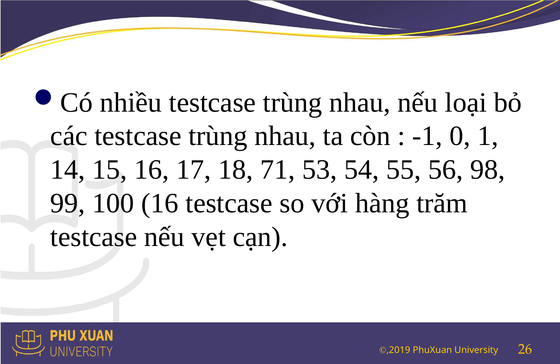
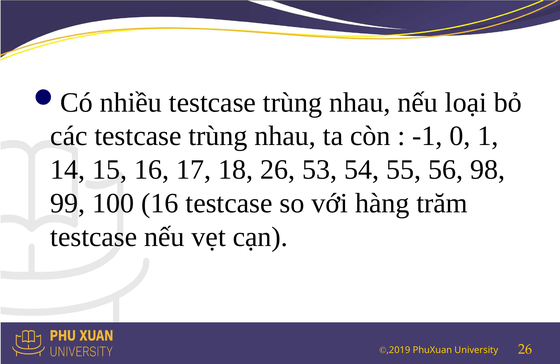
18 71: 71 -> 26
